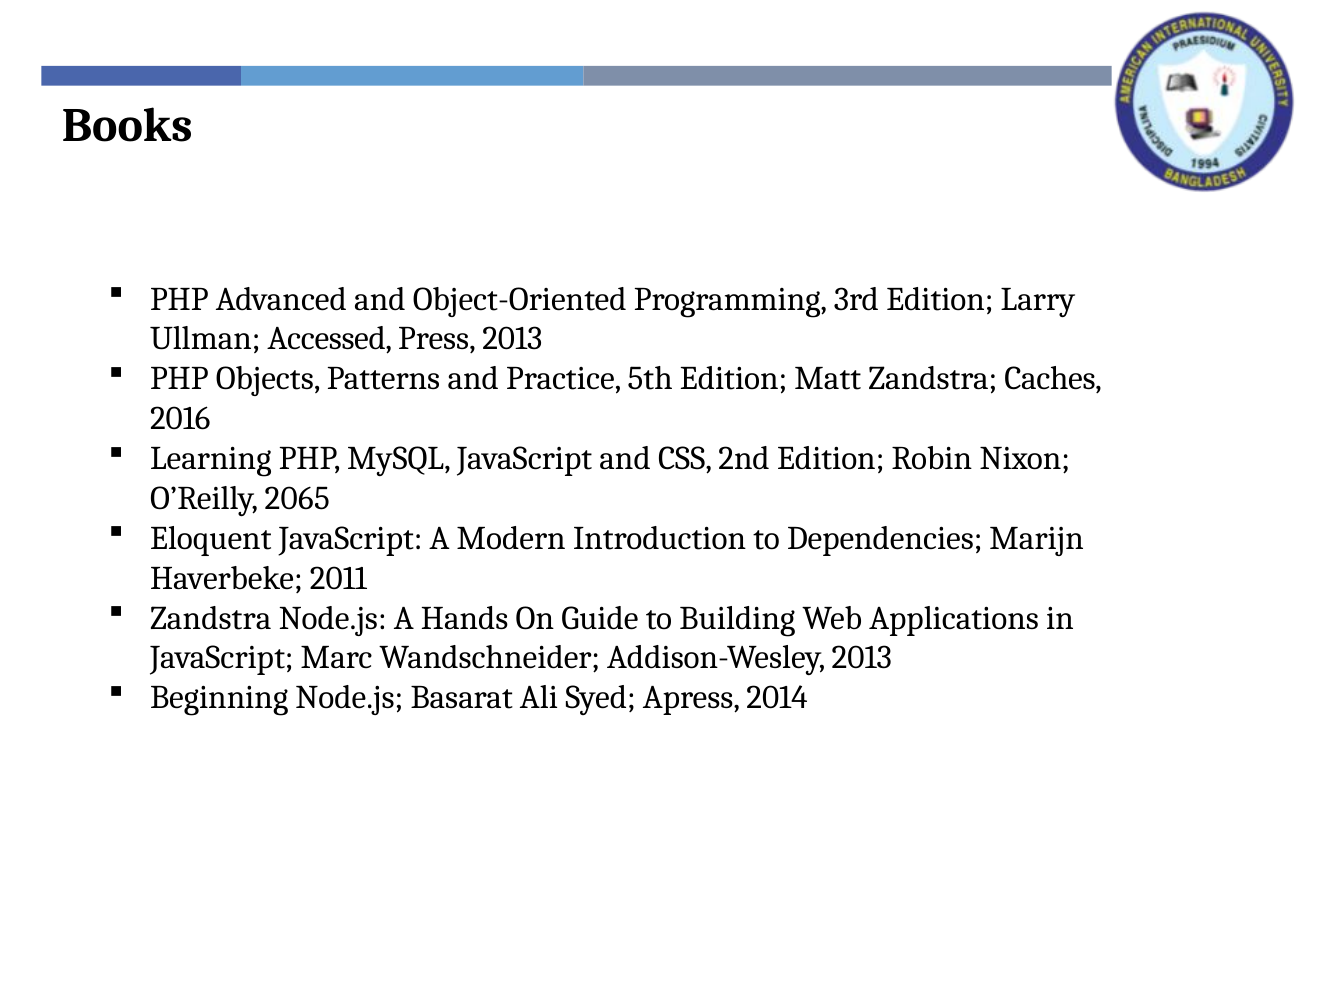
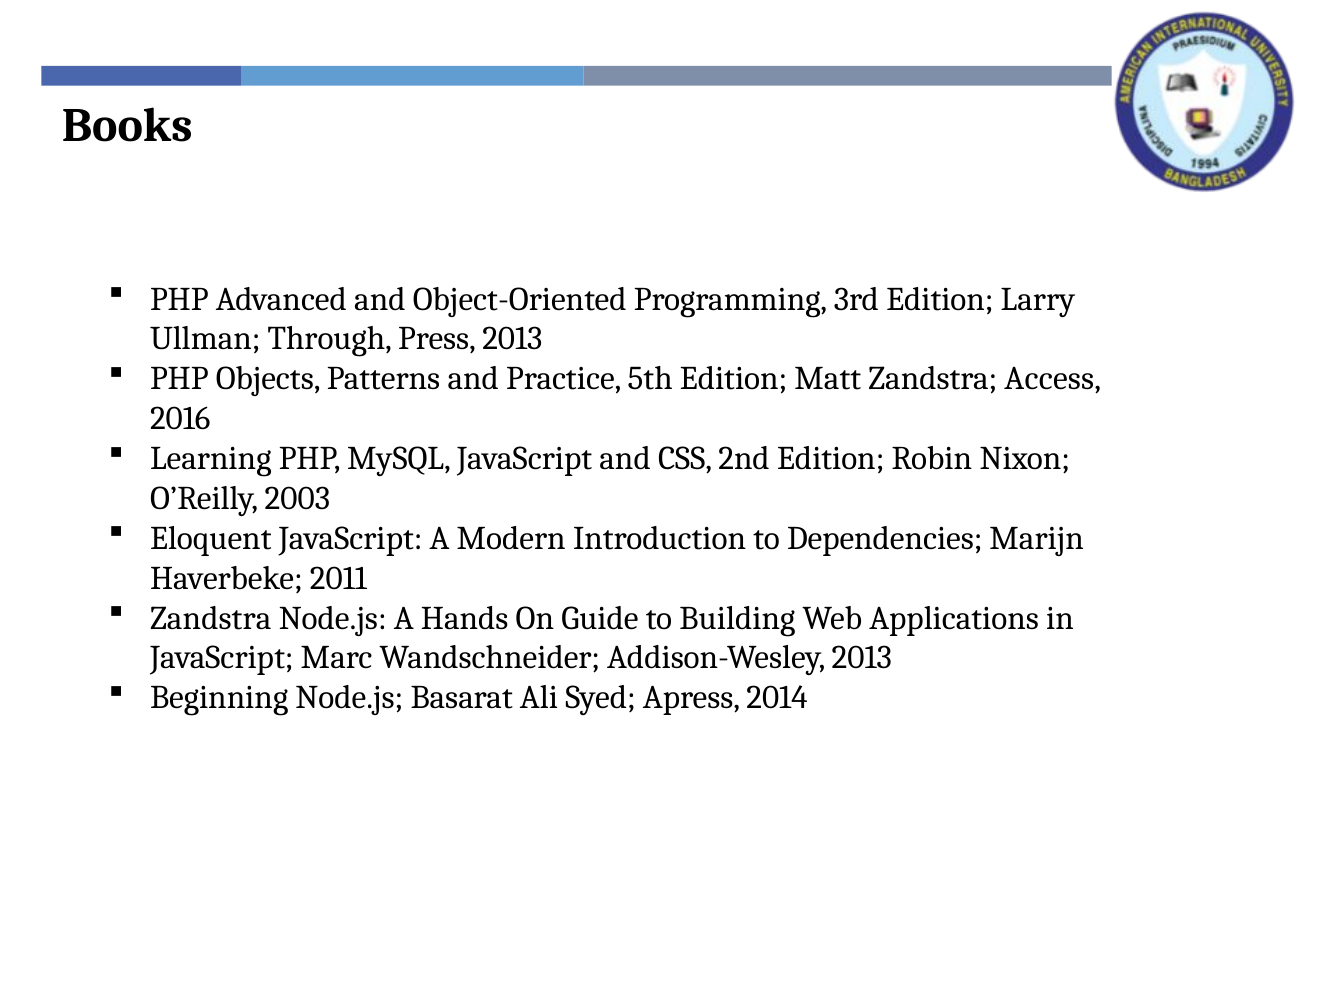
Accessed: Accessed -> Through
Caches: Caches -> Access
2065: 2065 -> 2003
